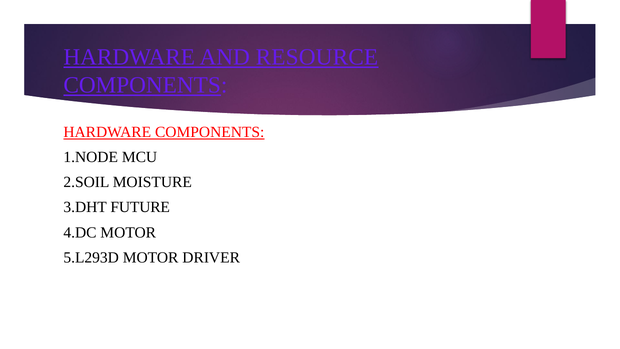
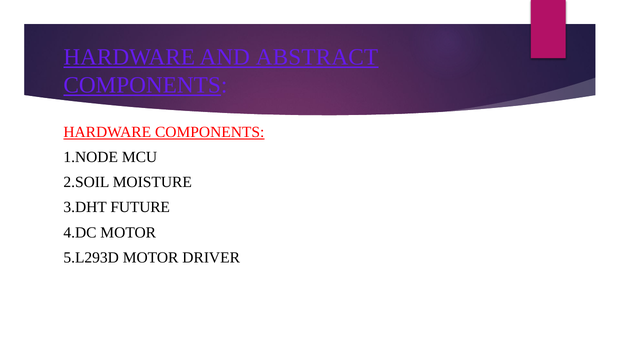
RESOURCE: RESOURCE -> ABSTRACT
